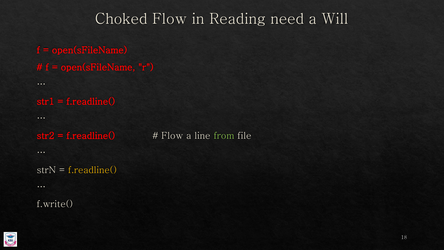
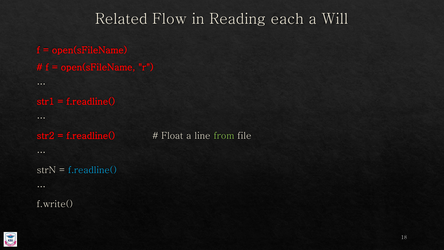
Choked: Choked -> Related
need: need -> each
Flow at (172, 136): Flow -> Float
f.readline( at (92, 170) colour: yellow -> light blue
